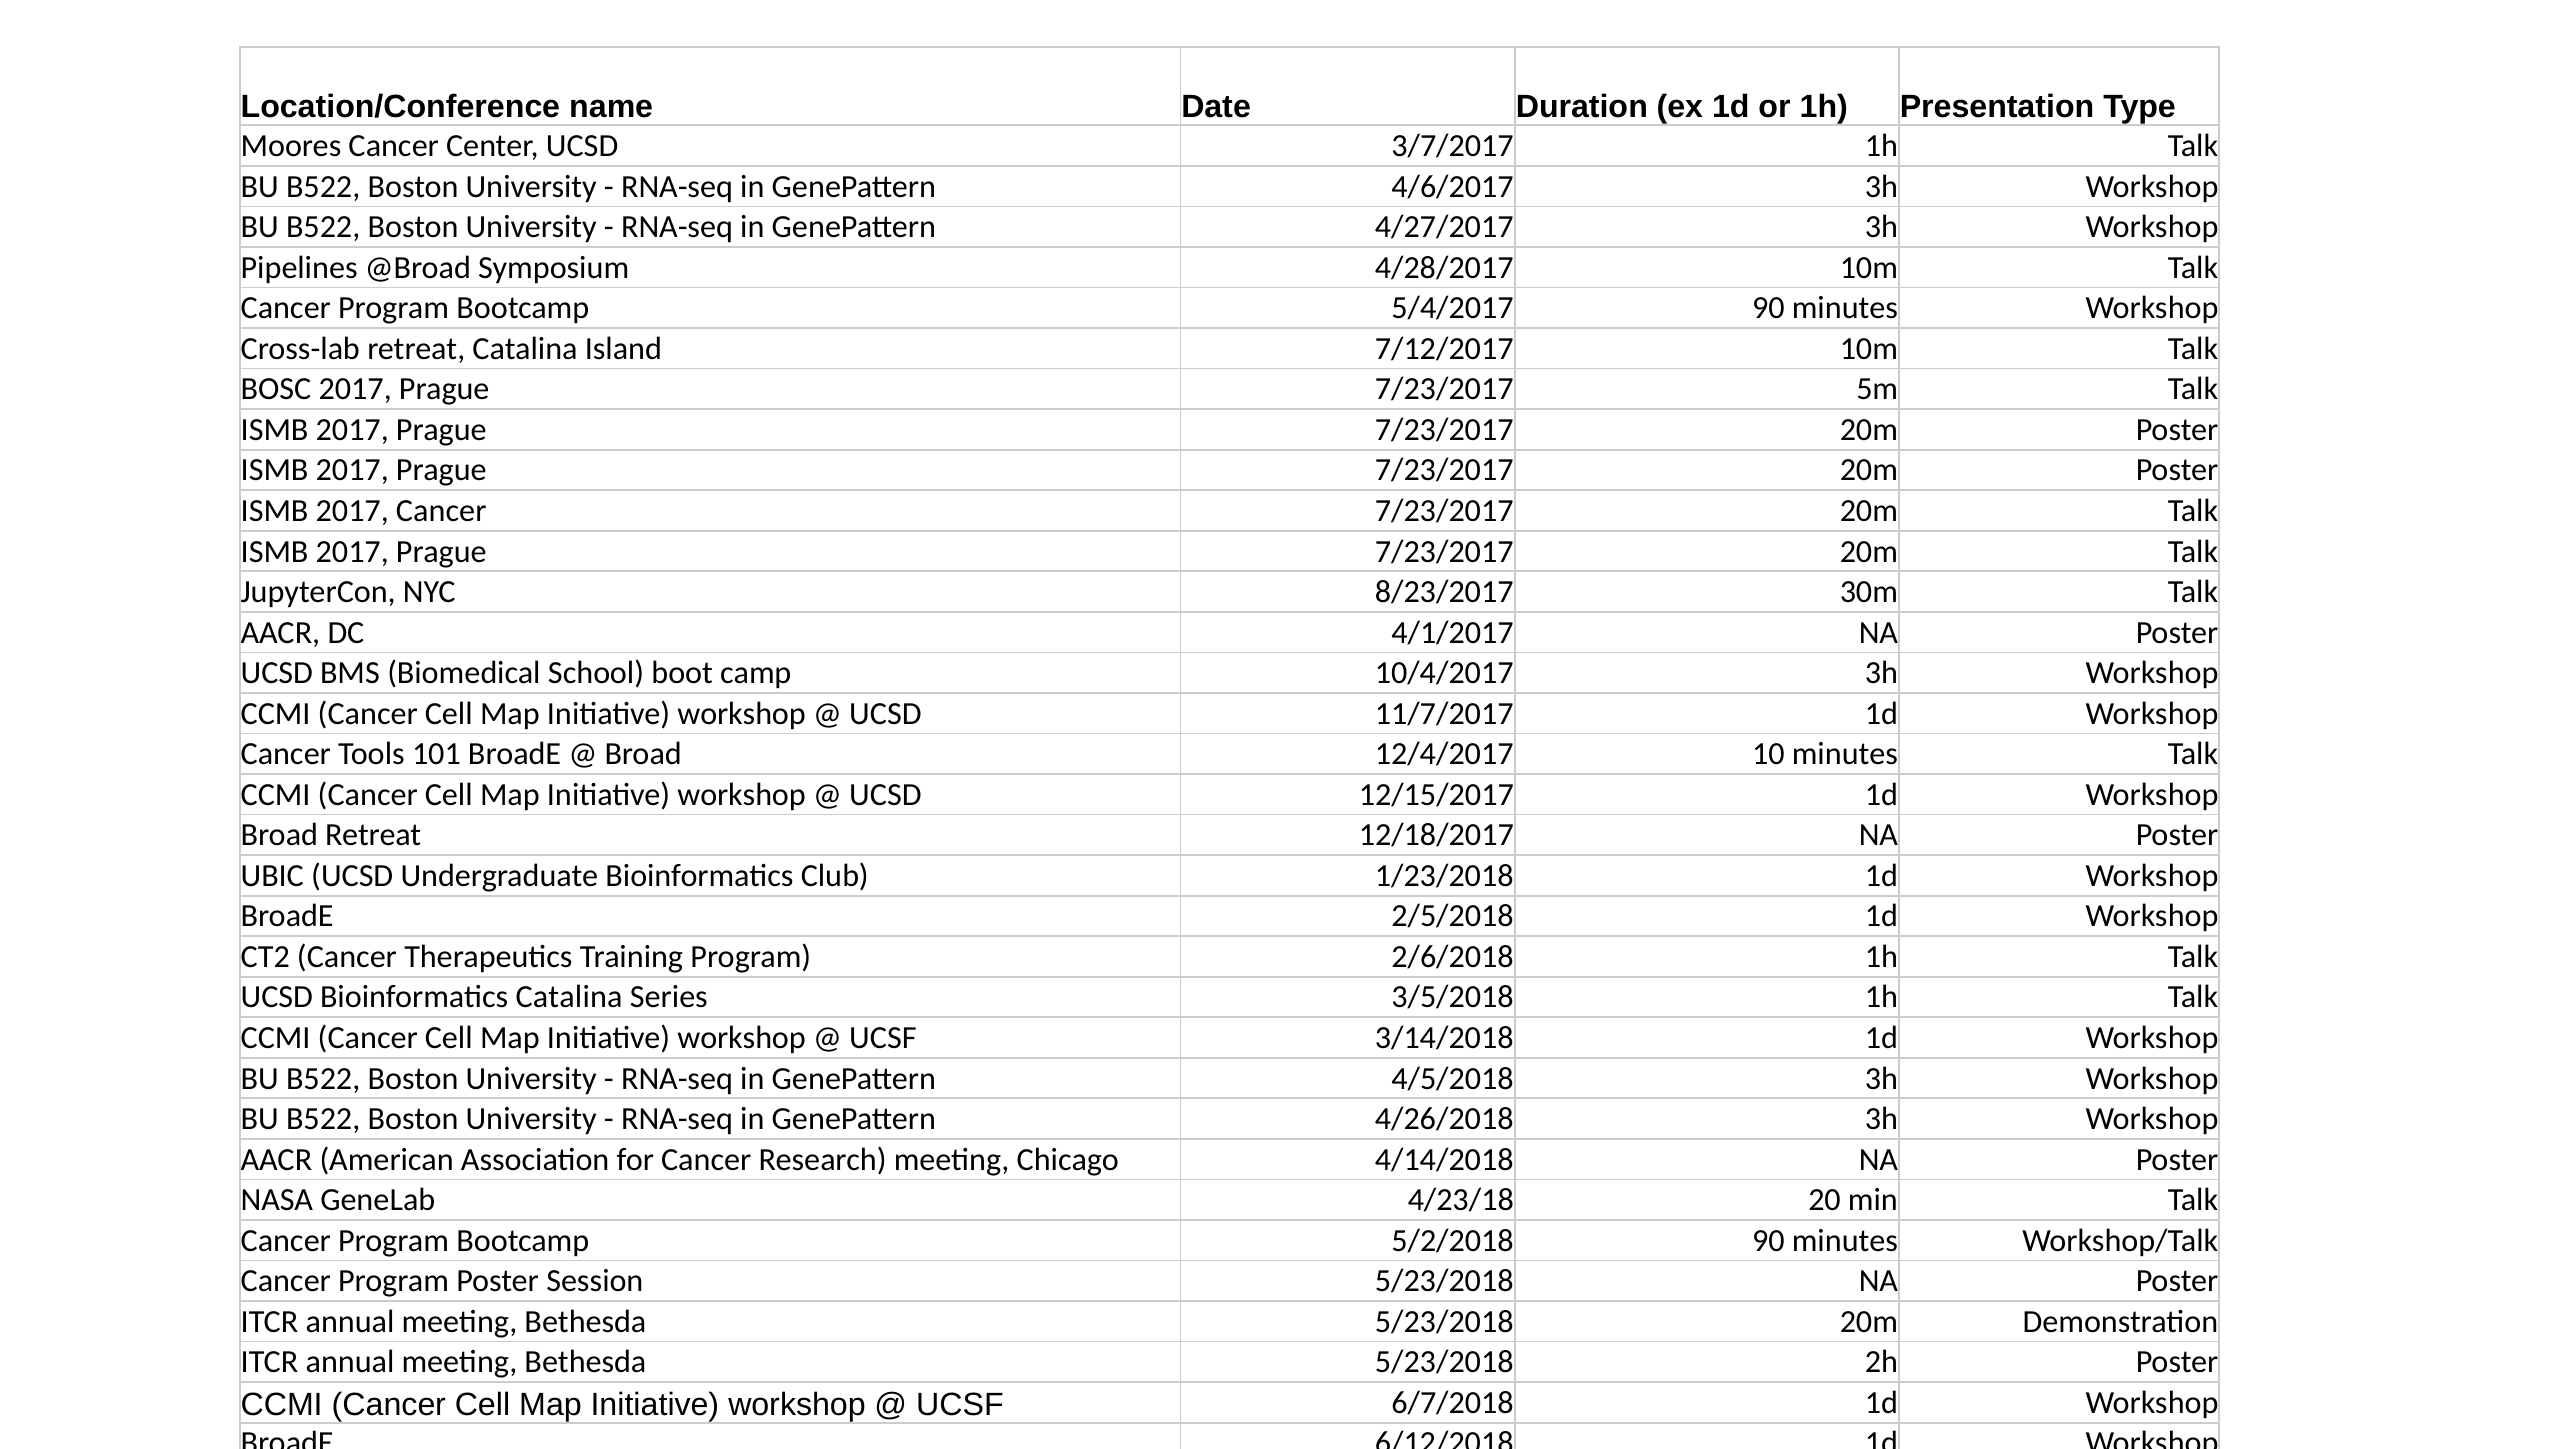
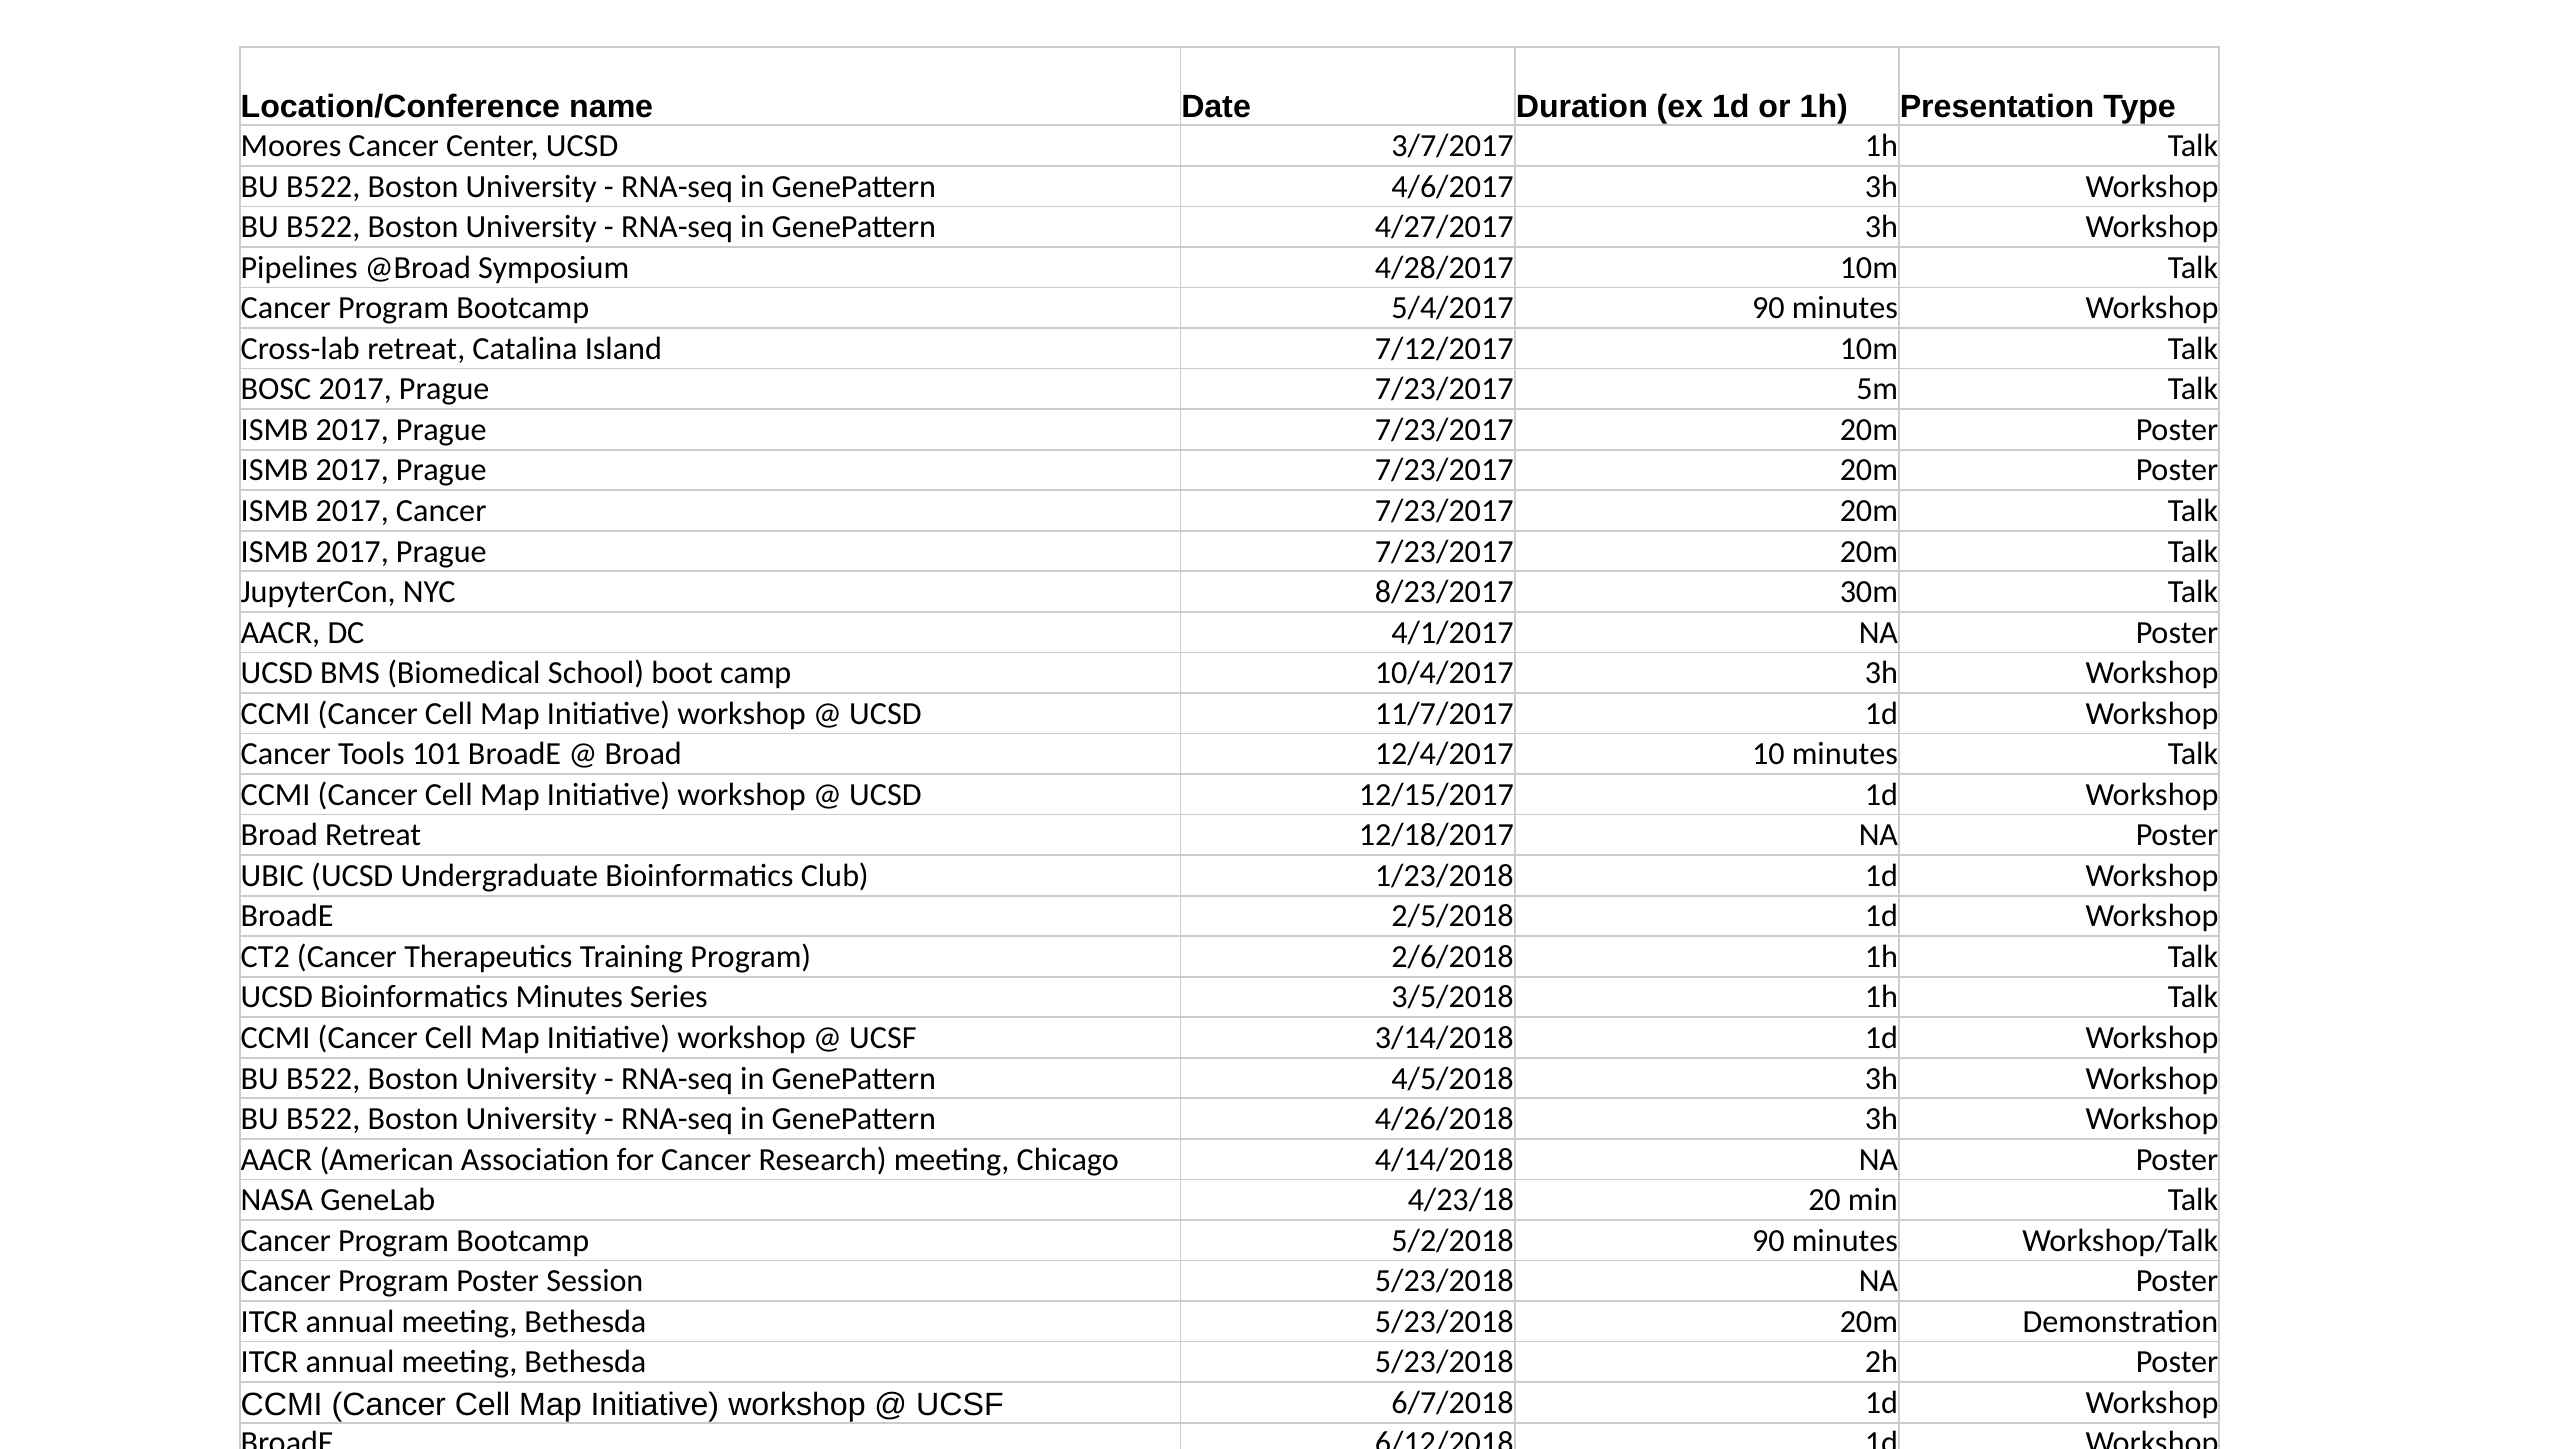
Bioinformatics Catalina: Catalina -> Minutes
